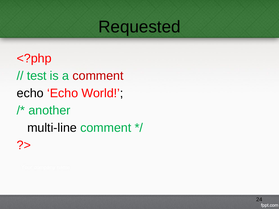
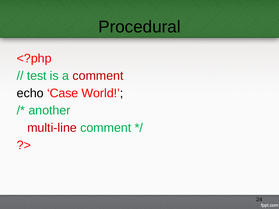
Requested: Requested -> Procedural
echo Echo: Echo -> Case
multi-line colour: black -> red
